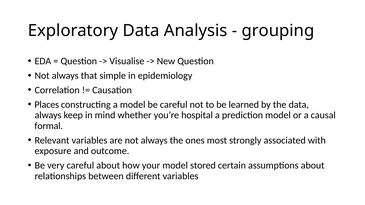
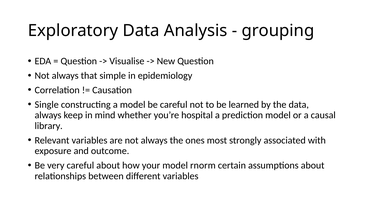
Places: Places -> Single
formal: formal -> library
stored: stored -> rnorm
